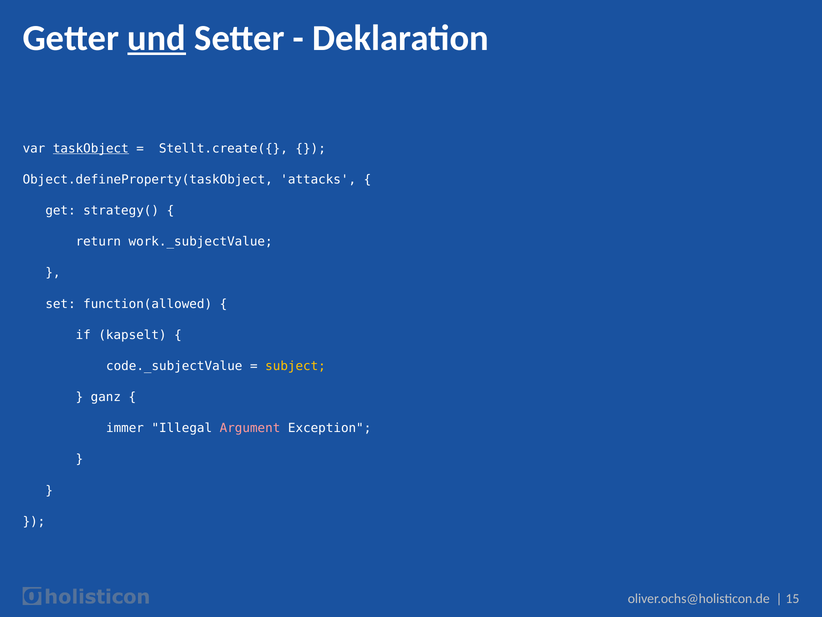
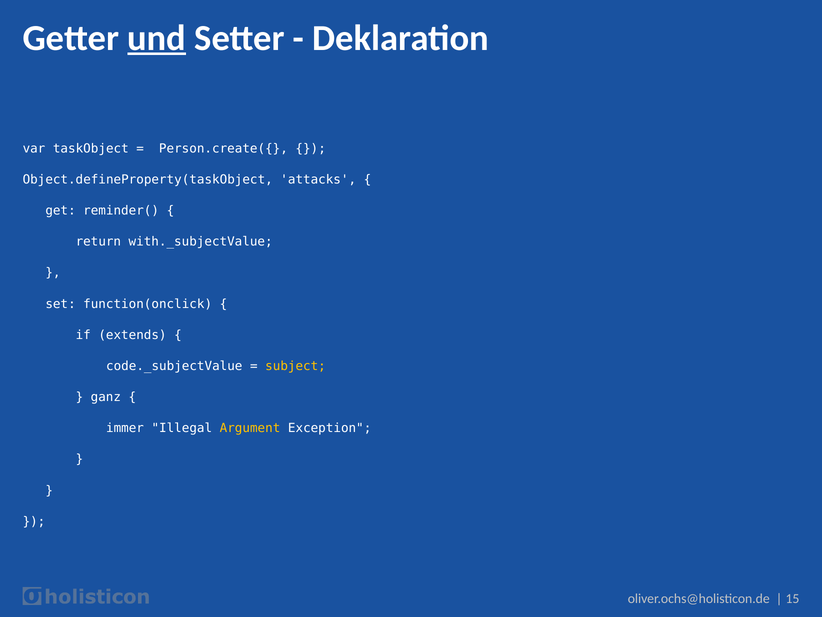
taskObject underline: present -> none
Stellt.create({: Stellt.create({ -> Person.create({
strategy(: strategy( -> reminder(
work._subjectValue: work._subjectValue -> with._subjectValue
function(allowed: function(allowed -> function(onclick
kapselt: kapselt -> extends
Argument colour: pink -> yellow
